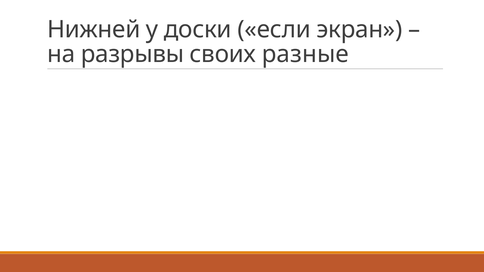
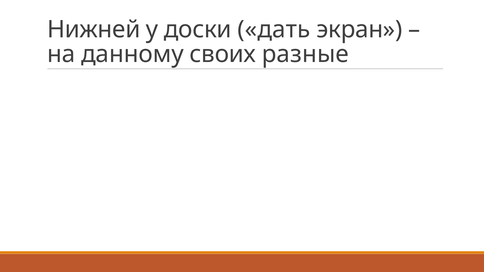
если: если -> дать
разрывы: разрывы -> данному
